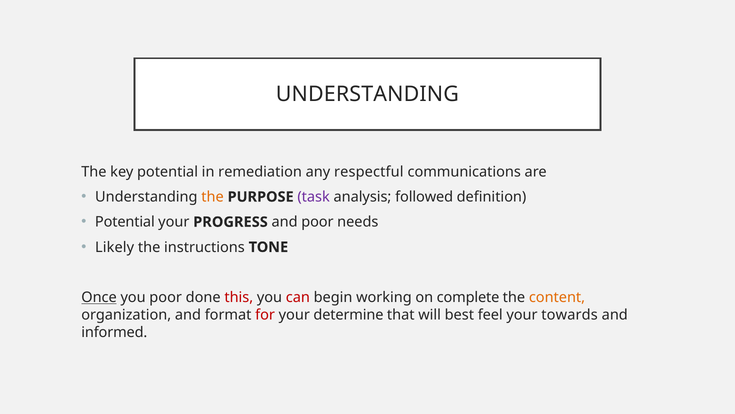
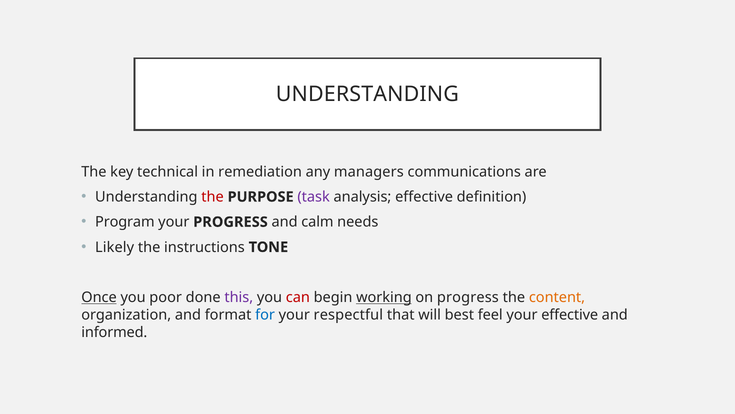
key potential: potential -> technical
respectful: respectful -> managers
the at (213, 197) colour: orange -> red
analysis followed: followed -> effective
Potential at (125, 222): Potential -> Program
and poor: poor -> calm
this colour: red -> purple
working underline: none -> present
on complete: complete -> progress
for colour: red -> blue
determine: determine -> respectful
your towards: towards -> effective
